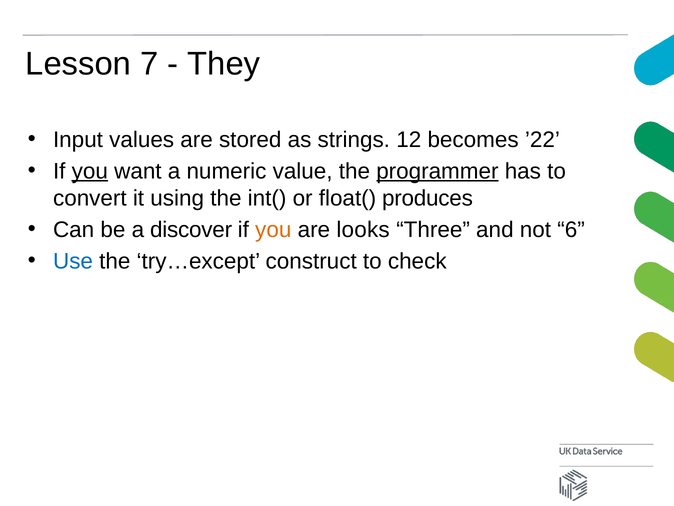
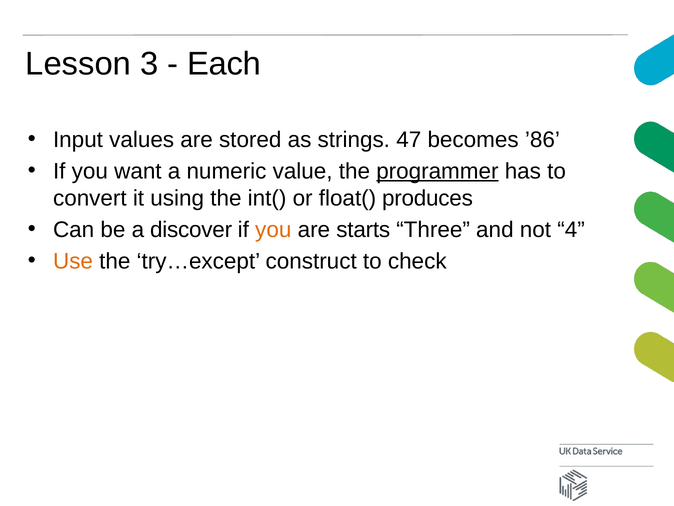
7: 7 -> 3
They: They -> Each
12: 12 -> 47
’22: ’22 -> ’86
you at (90, 171) underline: present -> none
looks: looks -> starts
6: 6 -> 4
Use colour: blue -> orange
